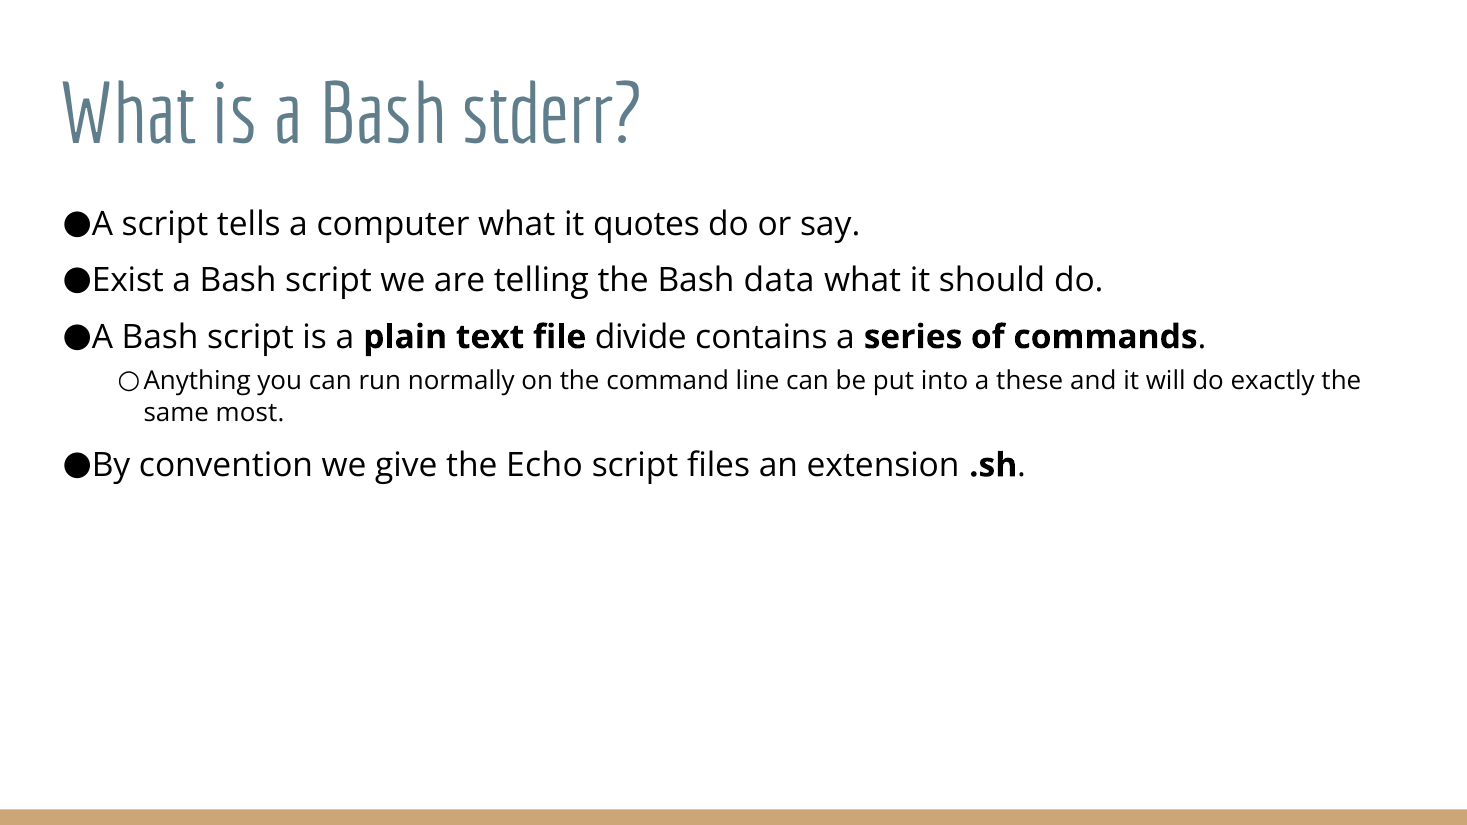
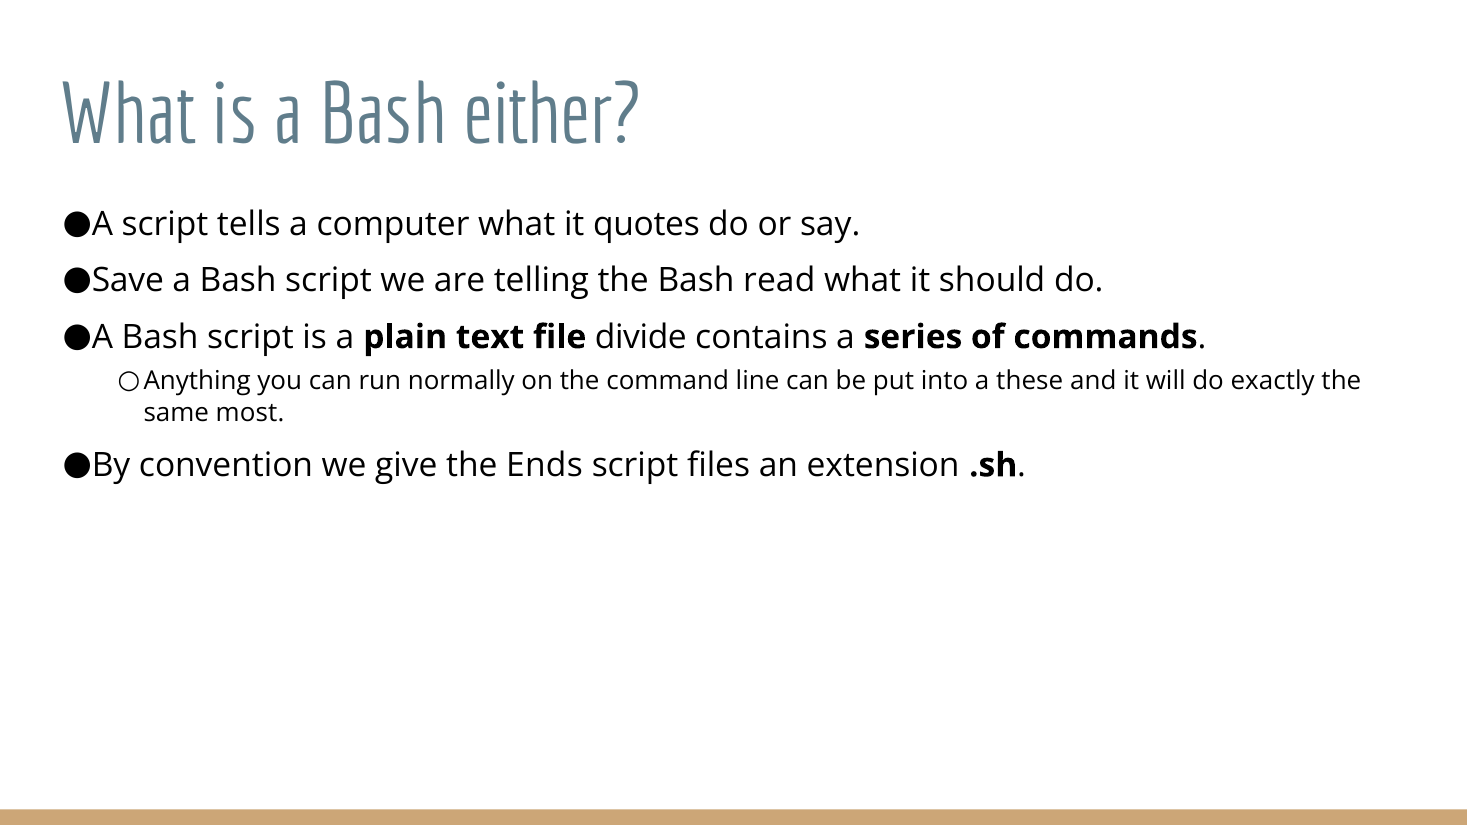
stderr: stderr -> either
Exist: Exist -> Save
data: data -> read
Echo: Echo -> Ends
